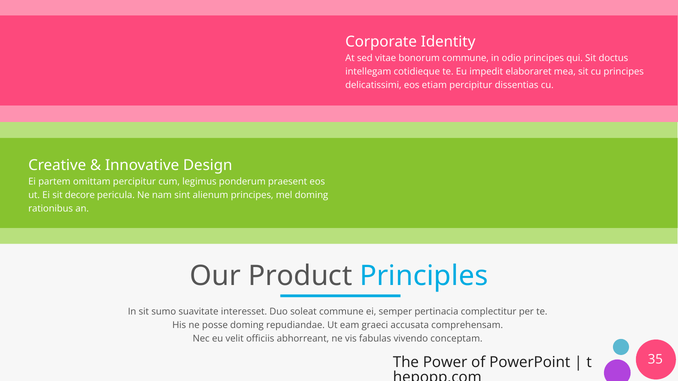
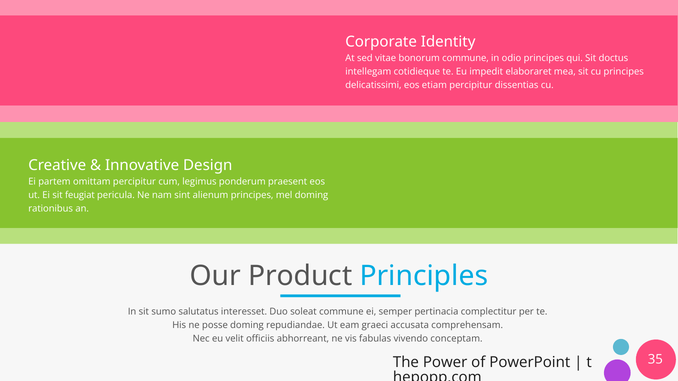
decore: decore -> feugiat
suavitate: suavitate -> salutatus
